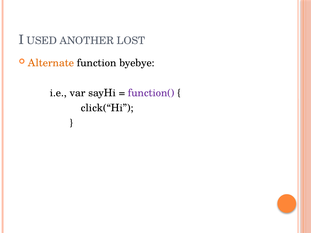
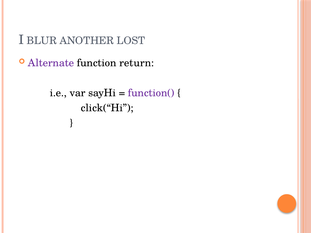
USED: USED -> BLUR
Alternate colour: orange -> purple
byebye: byebye -> return
